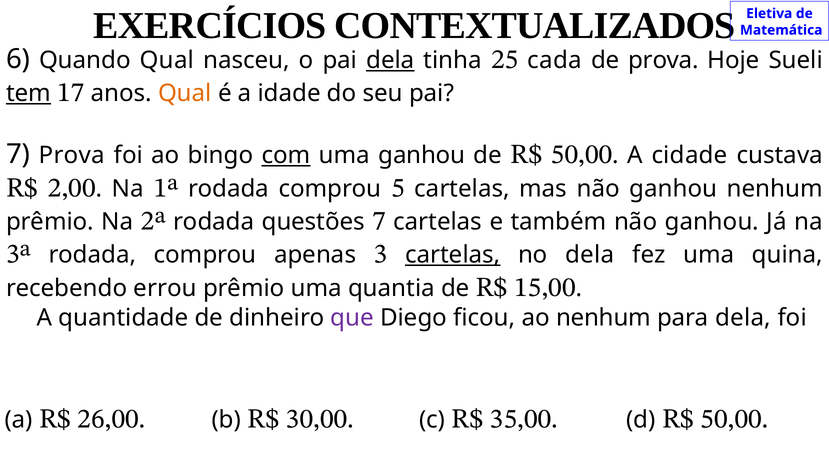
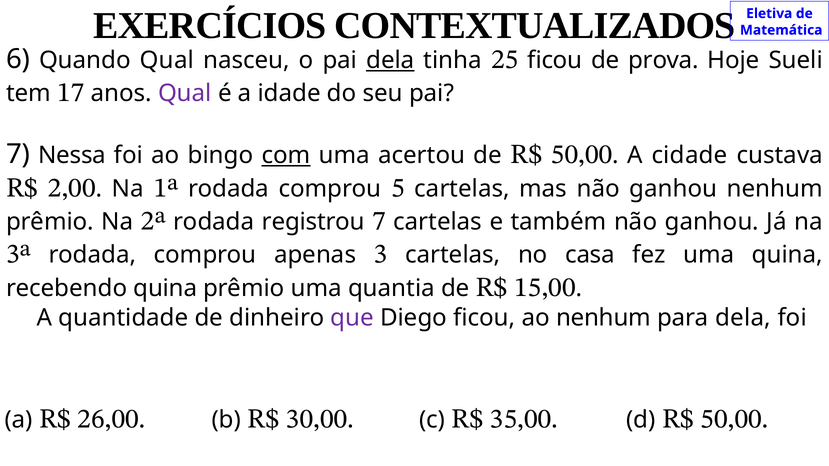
cada at (555, 60): cada -> ficou
tem underline: present -> none
Qual at (185, 93) colour: orange -> purple
7 Prova: Prova -> Nessa
uma ganhou: ganhou -> acertou
questões: questões -> registrou
cartelas at (453, 255) underline: present -> none
no dela: dela -> casa
errou at (165, 288): errou -> quina
